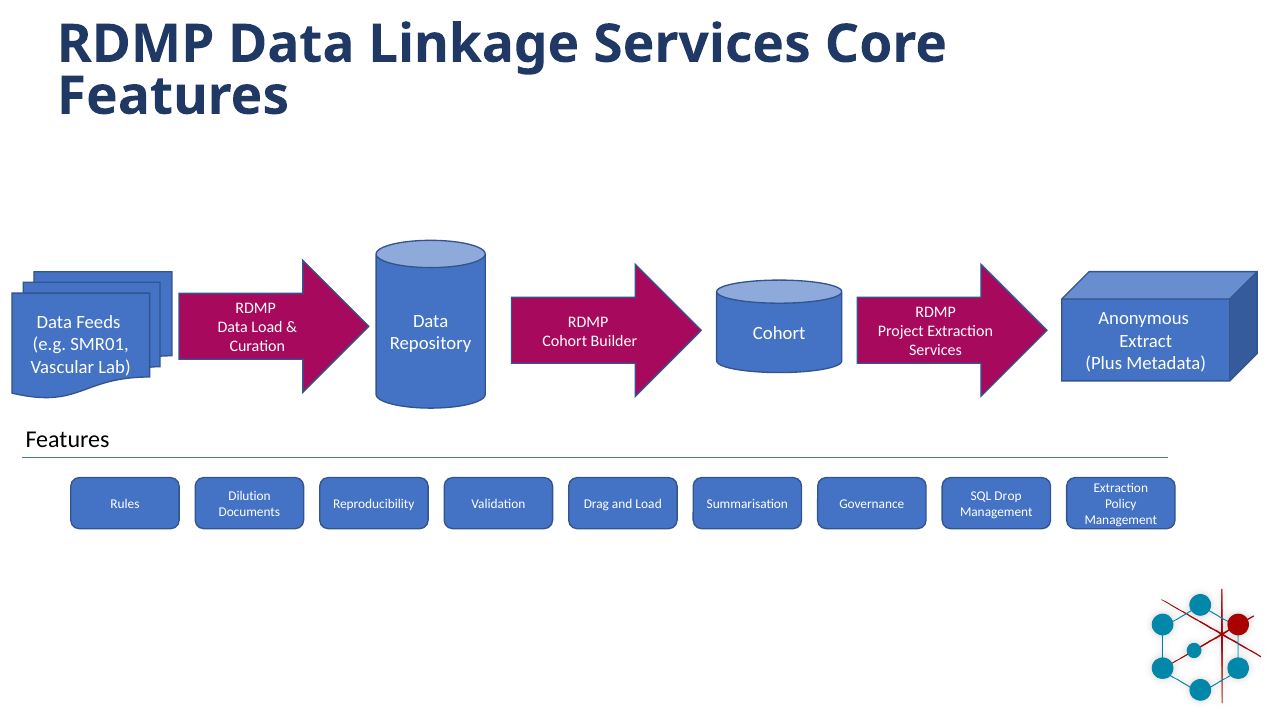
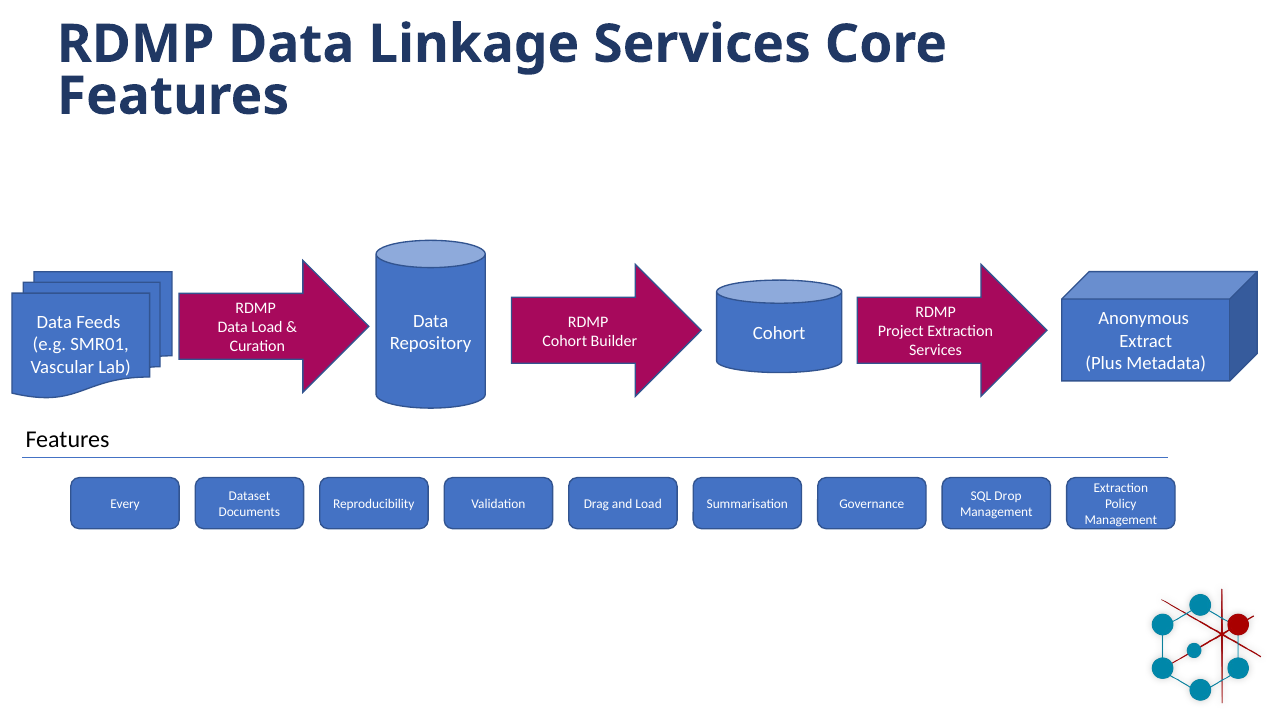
Dilution: Dilution -> Dataset
Rules: Rules -> Every
